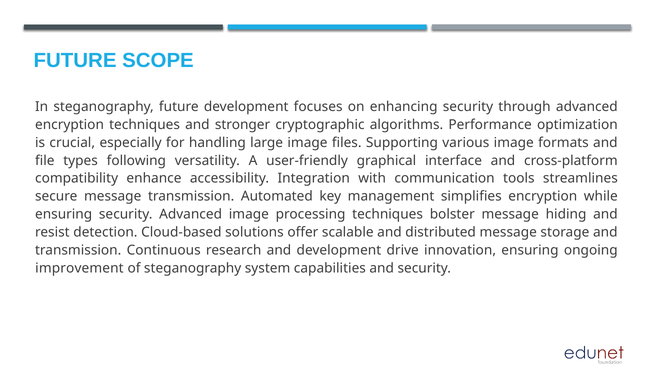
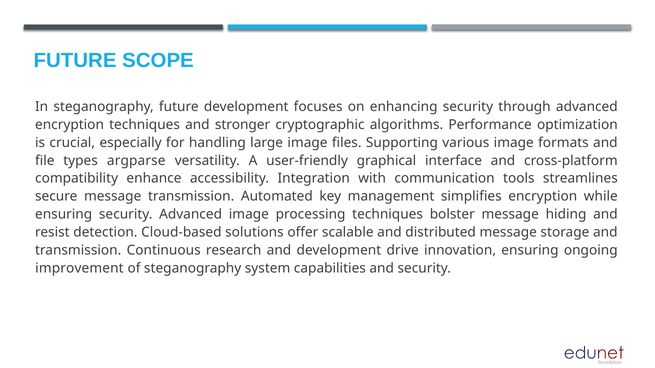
following: following -> argparse
